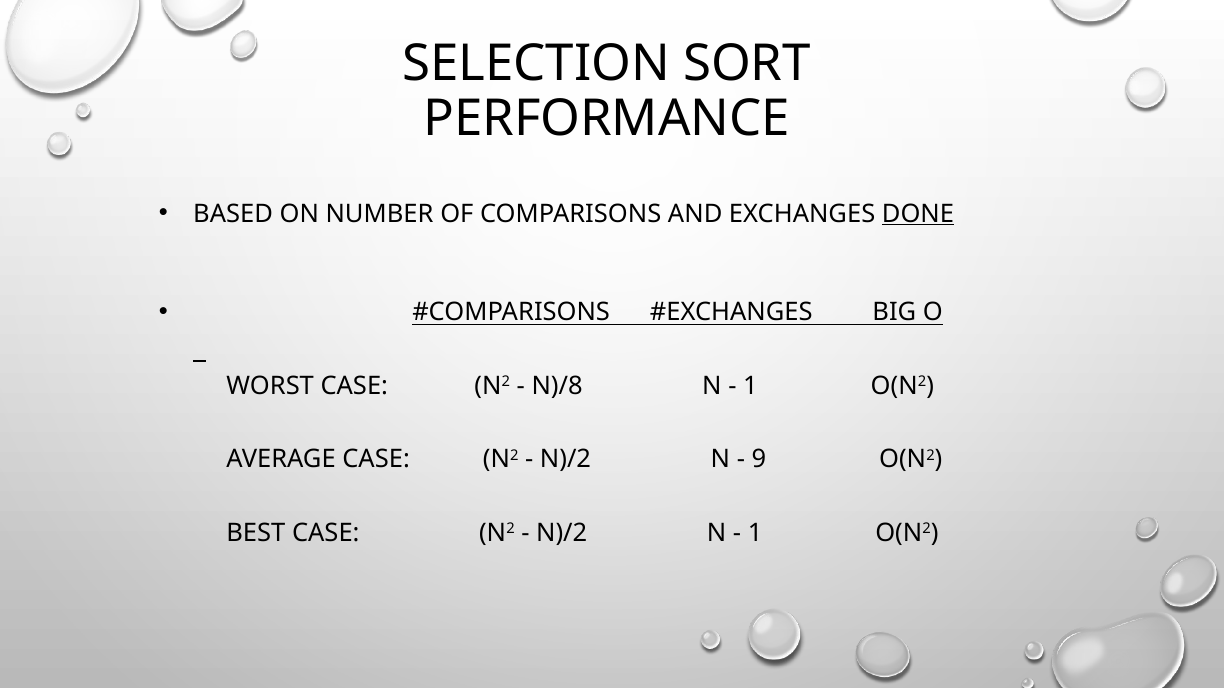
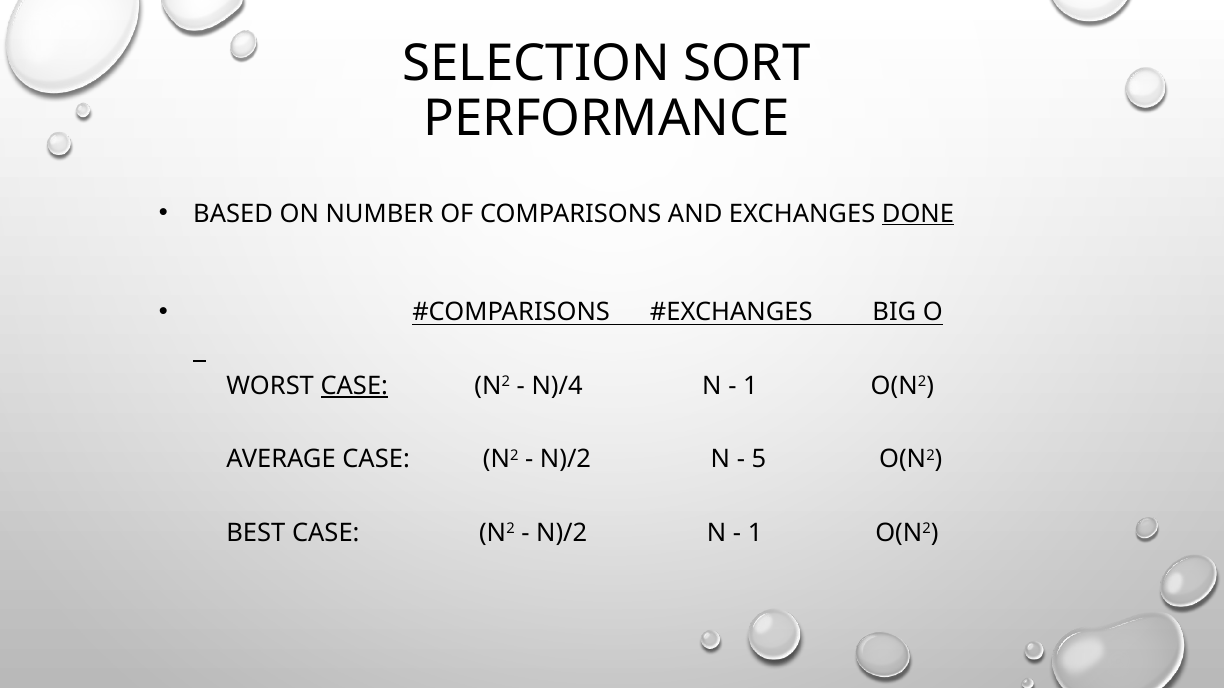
CASE at (354, 386) underline: none -> present
N)/8: N)/8 -> N)/4
9: 9 -> 5
